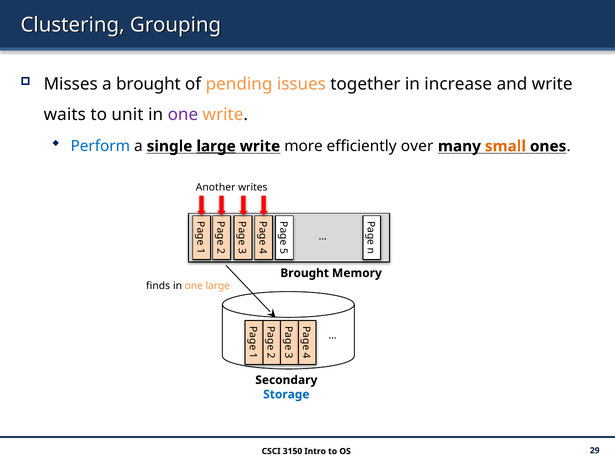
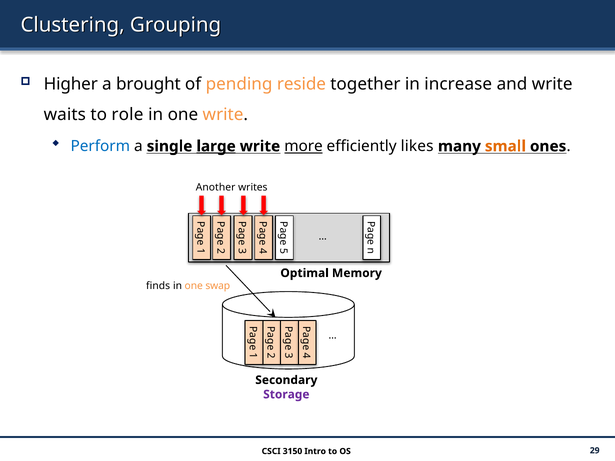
Misses: Misses -> Higher
issues: issues -> reside
unit: unit -> role
one at (183, 115) colour: purple -> black
more underline: none -> present
over: over -> likes
Brought at (305, 273): Brought -> Optimal
one large: large -> swap
Storage colour: blue -> purple
